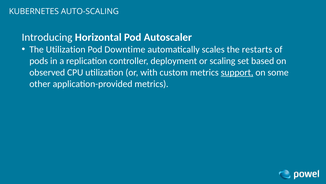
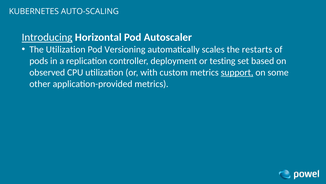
Introducing underline: none -> present
Downtime: Downtime -> Versioning
scaling: scaling -> testing
